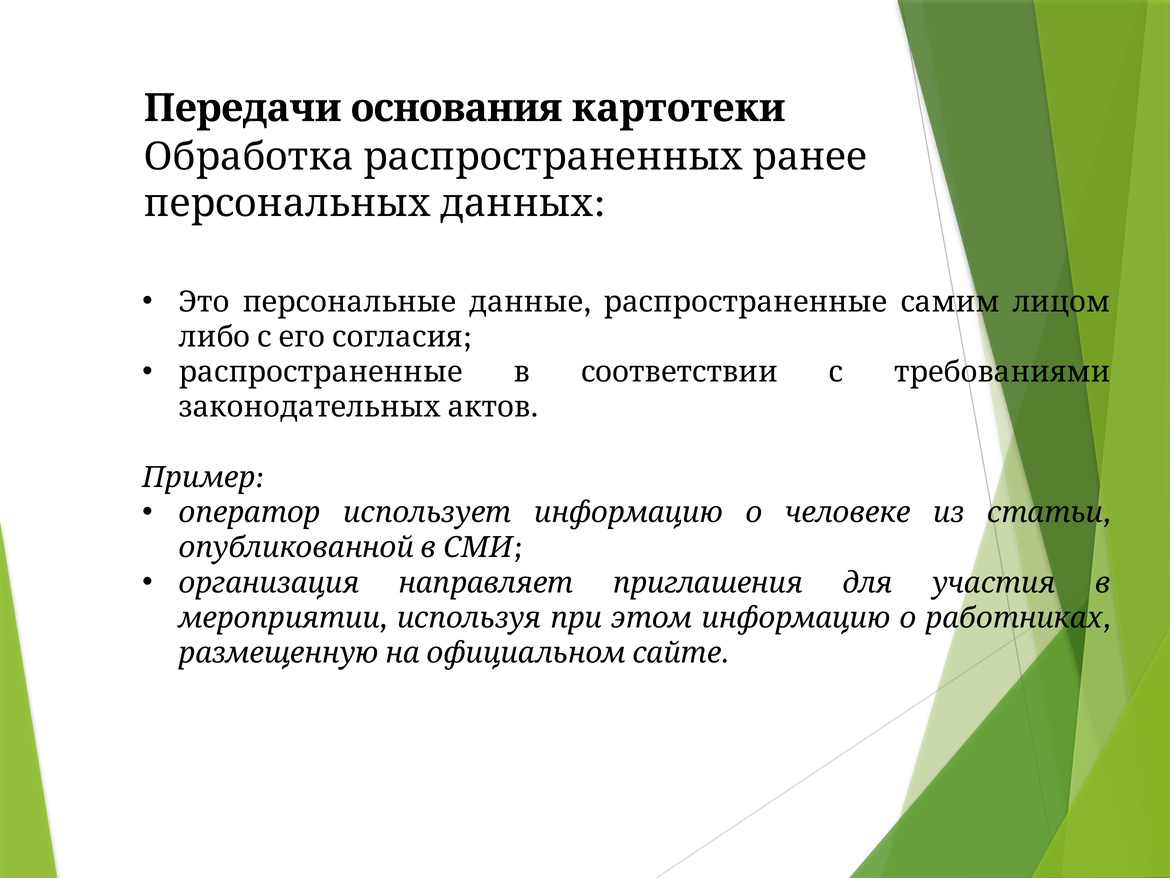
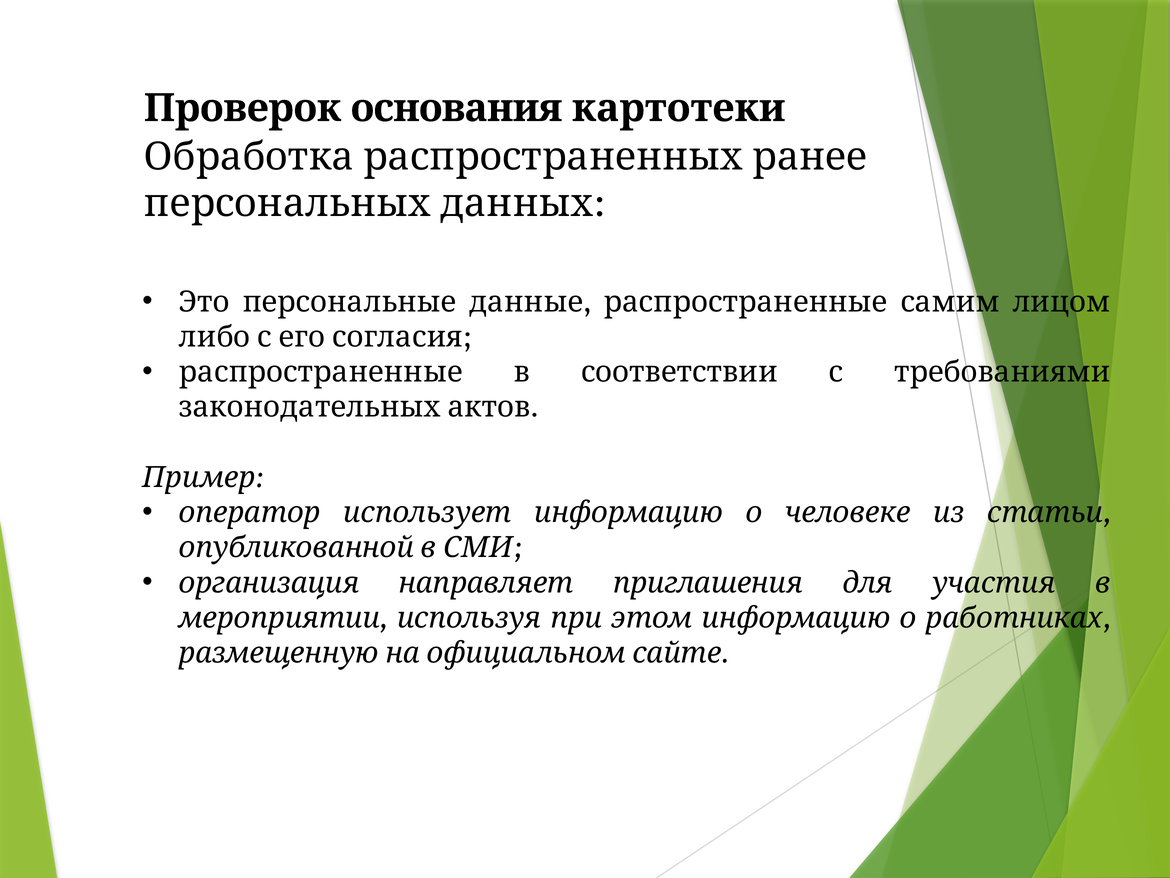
Передачи: Передачи -> Проверок
